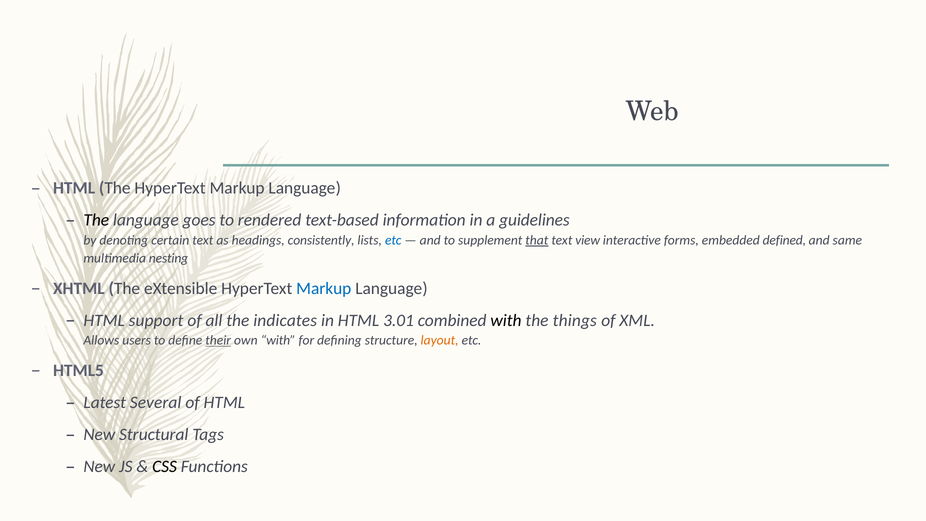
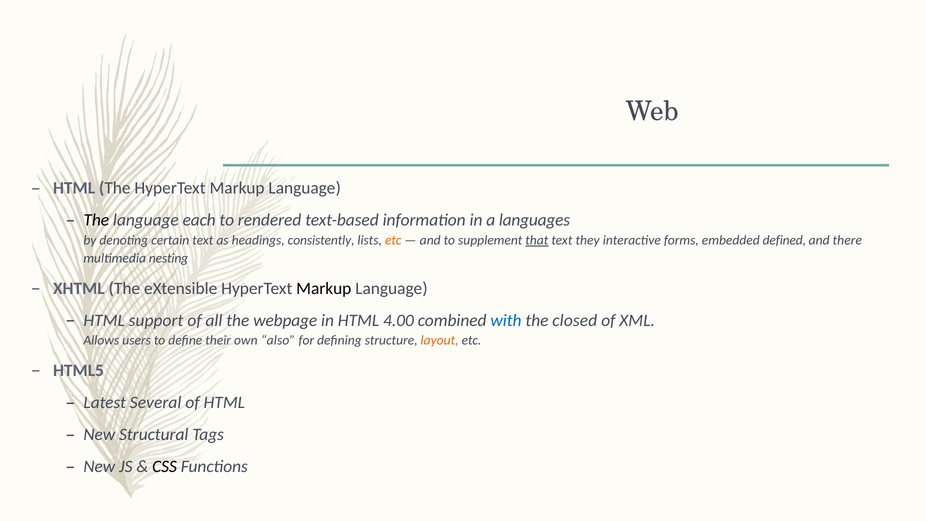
goes: goes -> each
guidelines: guidelines -> languages
etc at (393, 240) colour: blue -> orange
view: view -> they
same: same -> there
Markup at (324, 288) colour: blue -> black
indicates: indicates -> webpage
3.01: 3.01 -> 4.00
with at (506, 320) colour: black -> blue
things: things -> closed
their underline: present -> none
own with: with -> also
